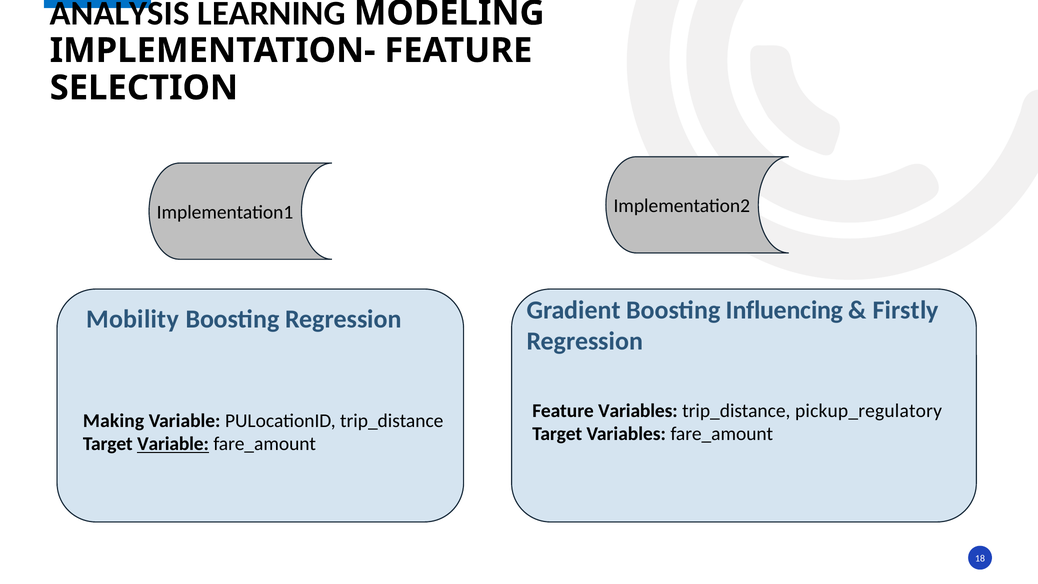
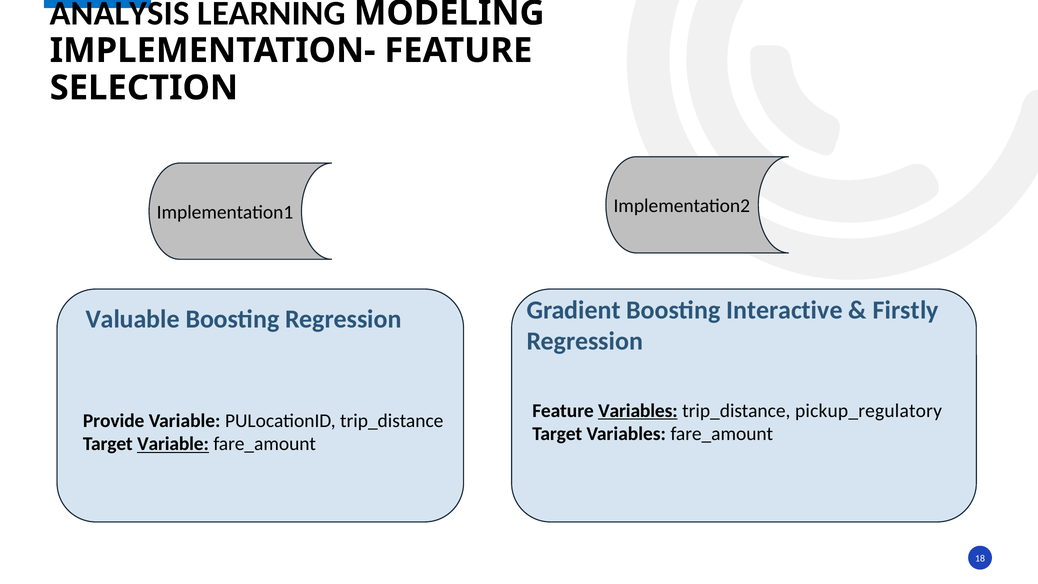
Influencing: Influencing -> Interactive
Mobility: Mobility -> Valuable
Variables at (638, 411) underline: none -> present
Making: Making -> Provide
